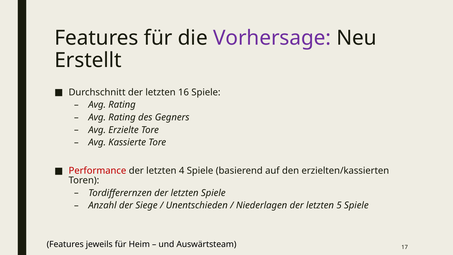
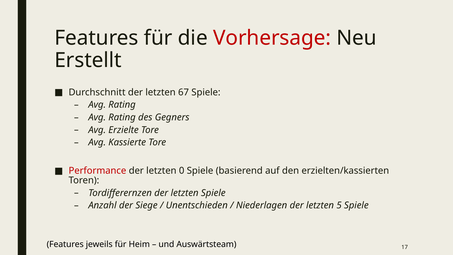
Vorhersage colour: purple -> red
16: 16 -> 67
4: 4 -> 0
